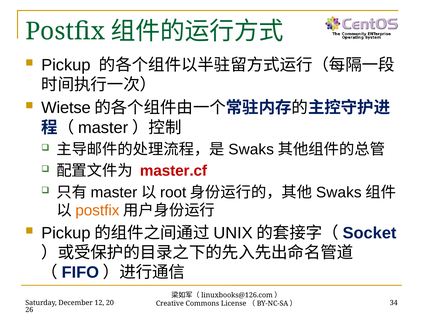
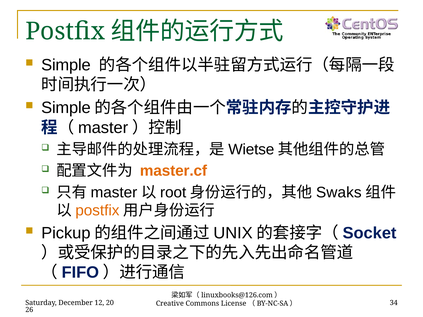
Pickup at (66, 65): Pickup -> Simple
Wietse at (66, 108): Wietse -> Simple
Swaks at (251, 150): Swaks -> Wietse
master.cf colour: red -> orange
